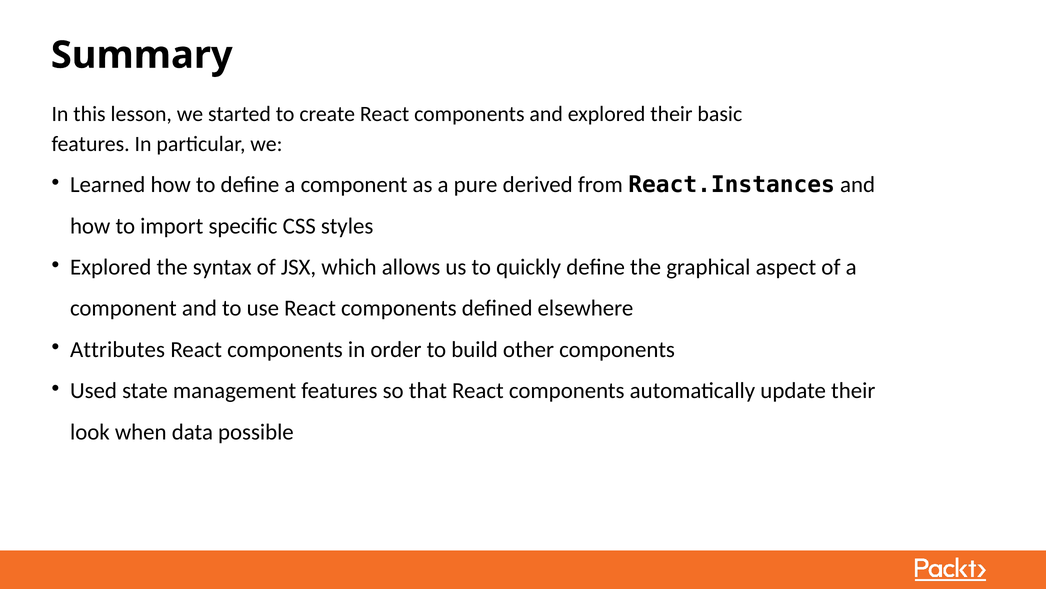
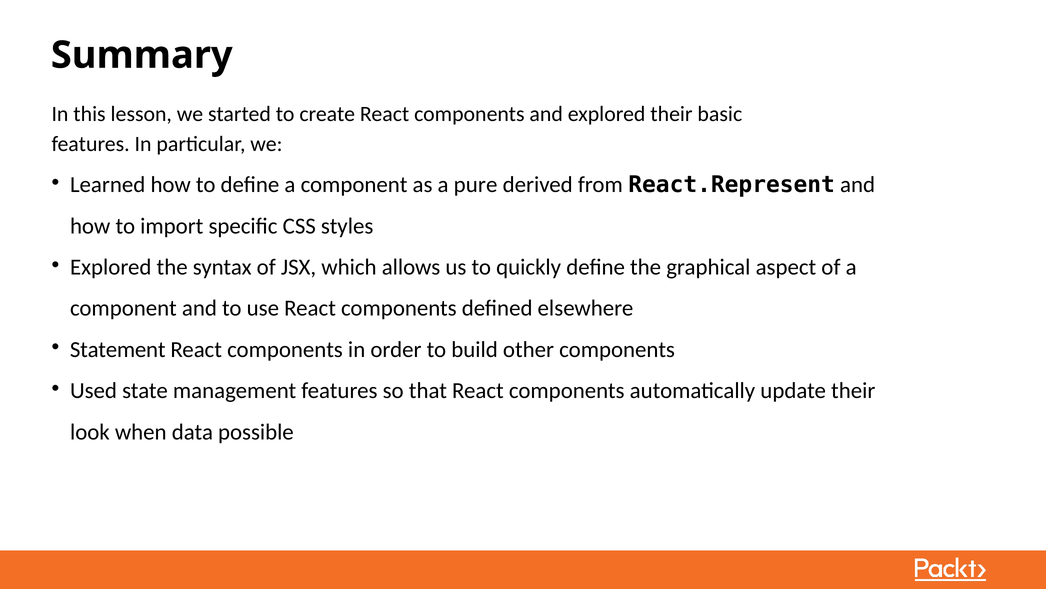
React.Instances: React.Instances -> React.Represent
Attributes: Attributes -> Statement
